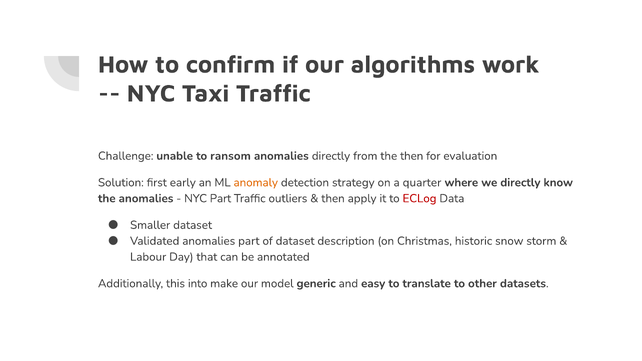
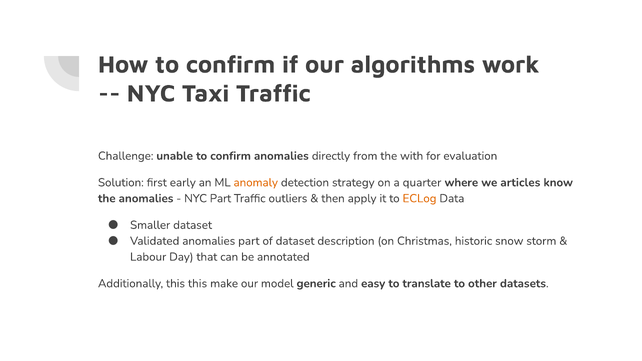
unable to ransom: ransom -> confirm
the then: then -> with
we directly: directly -> articles
ECLog colour: red -> orange
this into: into -> this
